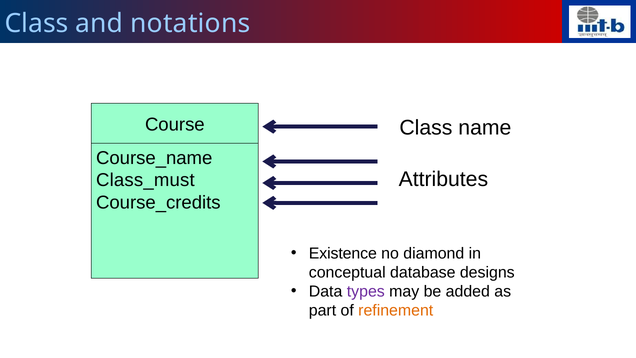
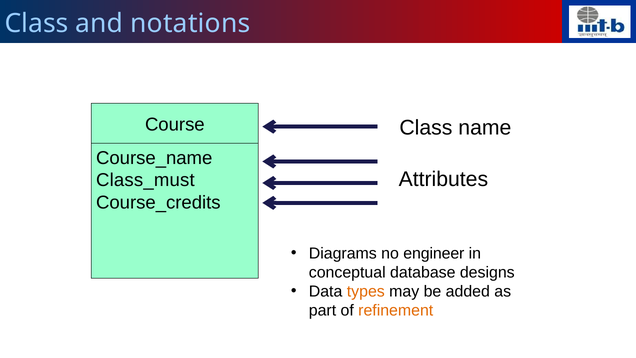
Existence: Existence -> Diagrams
diamond: diamond -> engineer
types colour: purple -> orange
